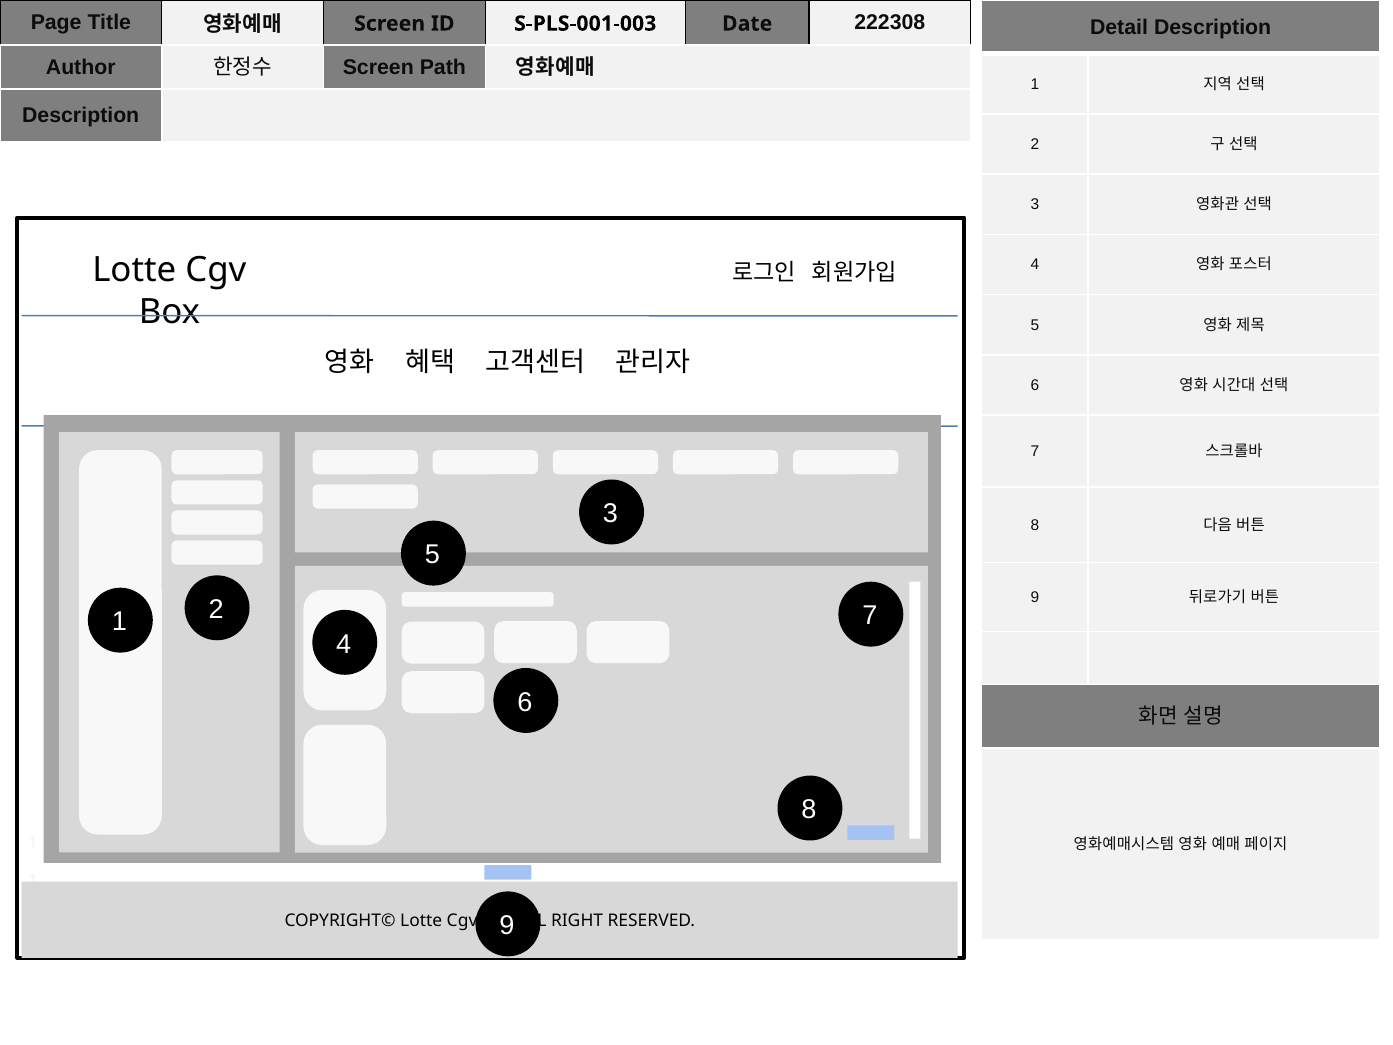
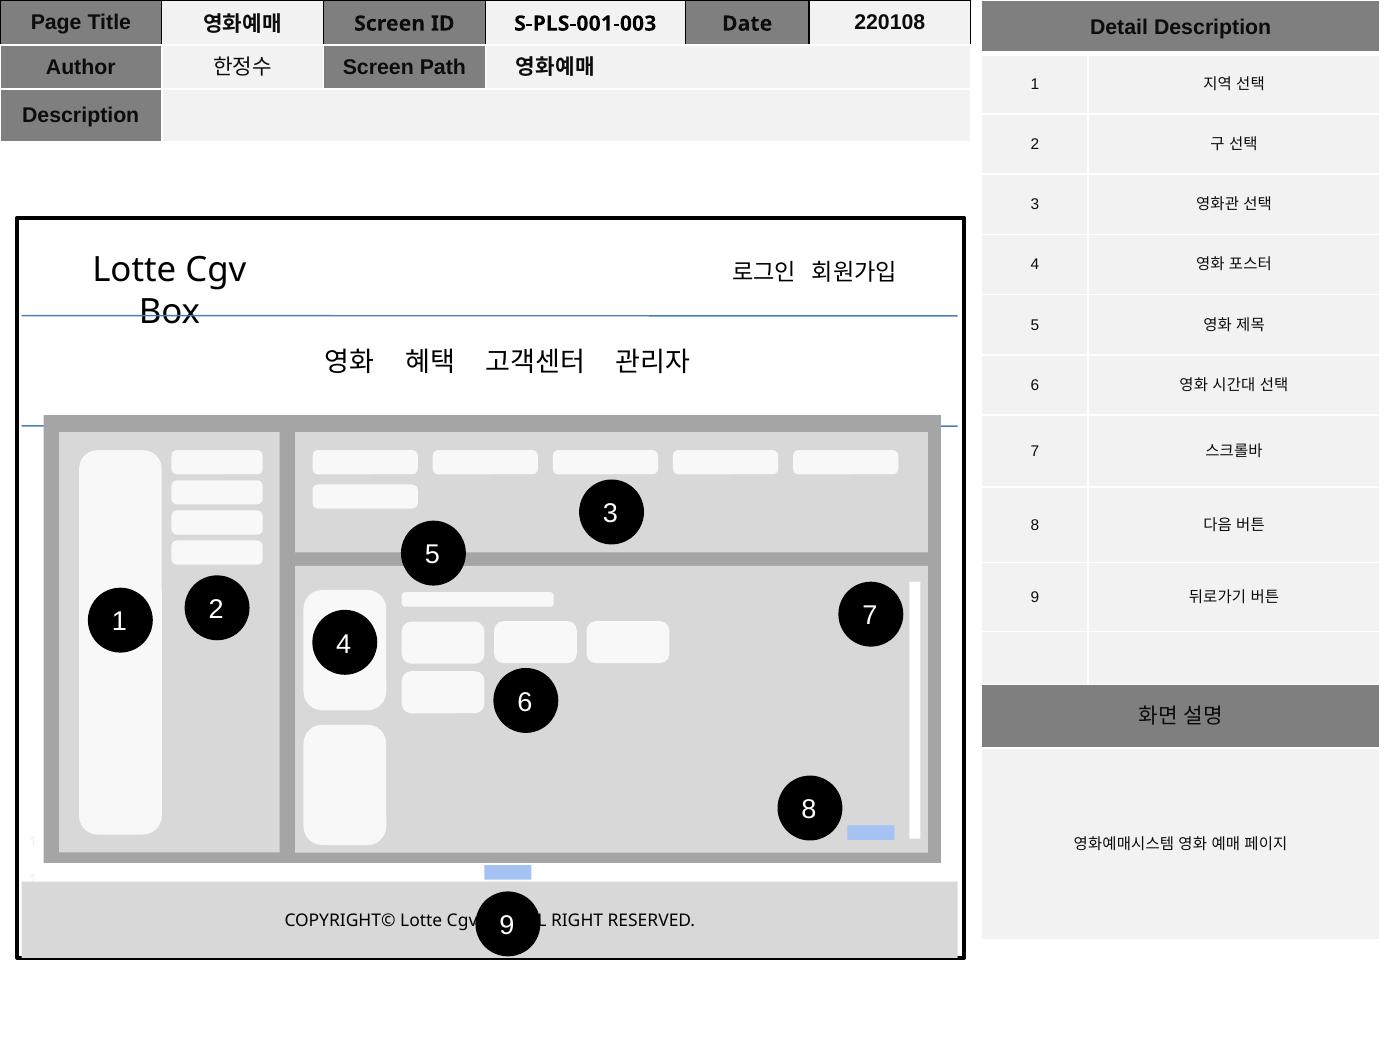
222308: 222308 -> 220108
